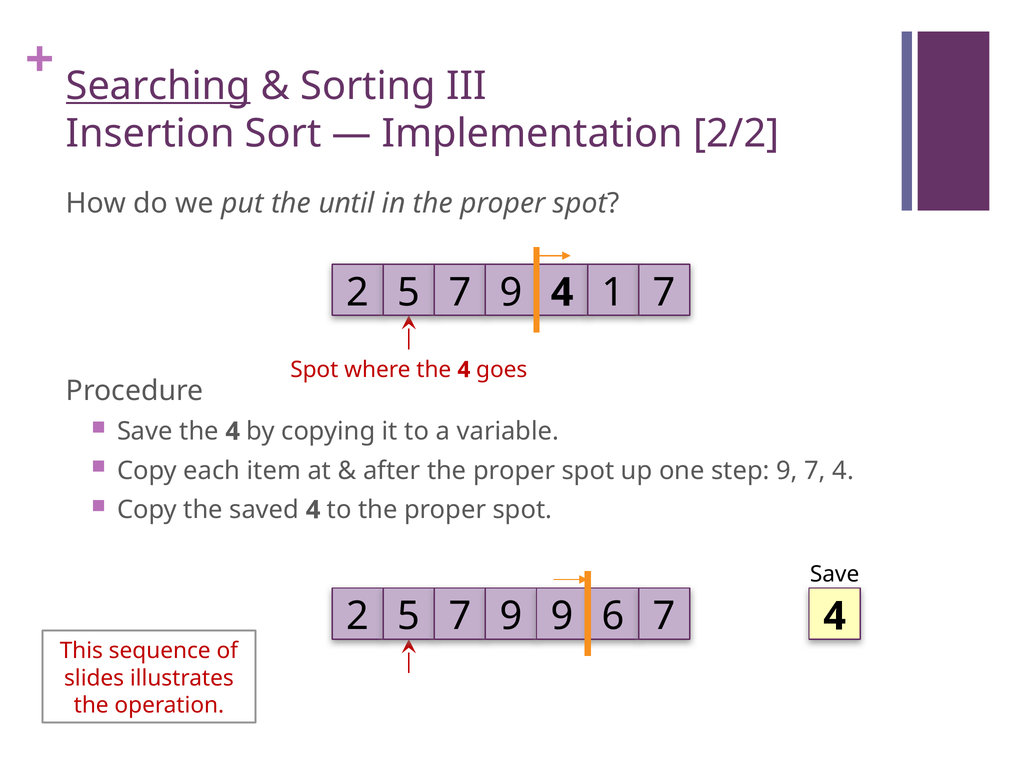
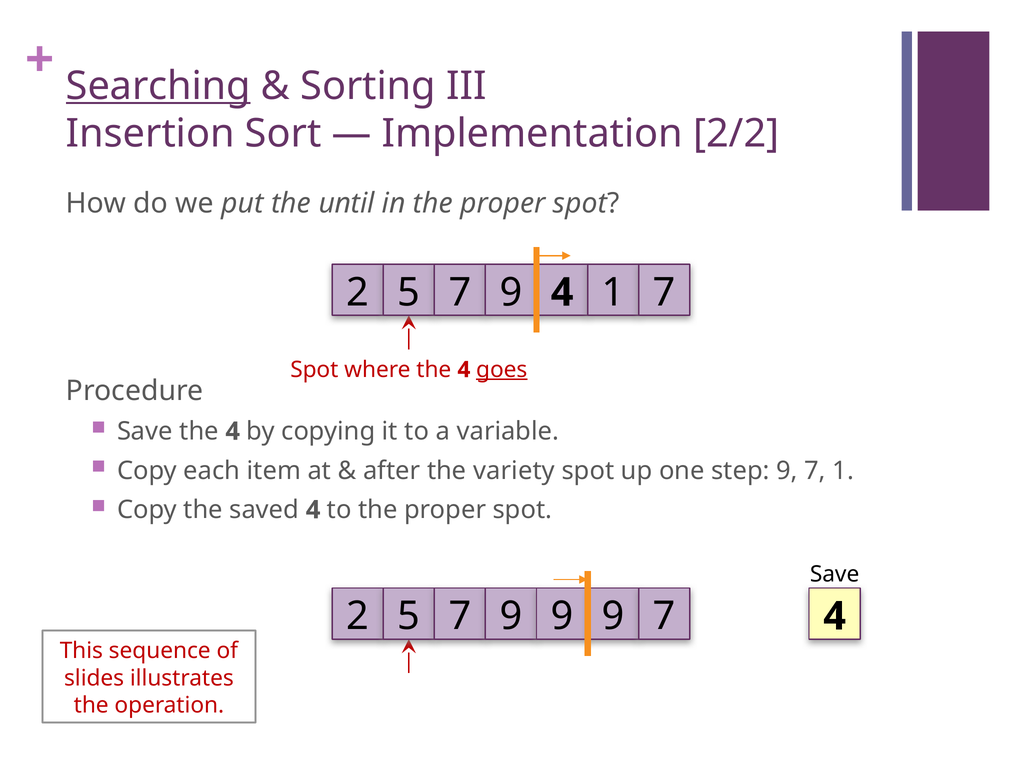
goes underline: none -> present
after the proper: proper -> variety
9 7 4: 4 -> 1
9 9 6: 6 -> 9
